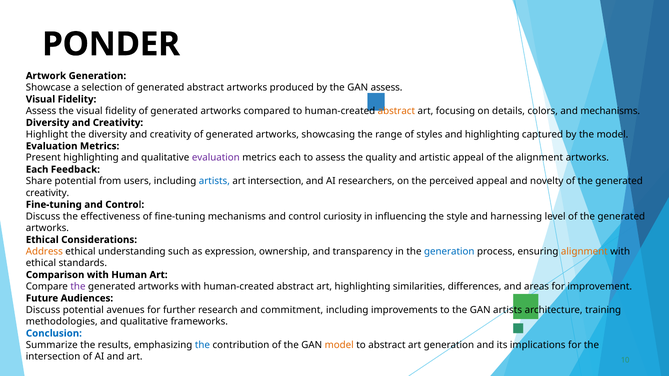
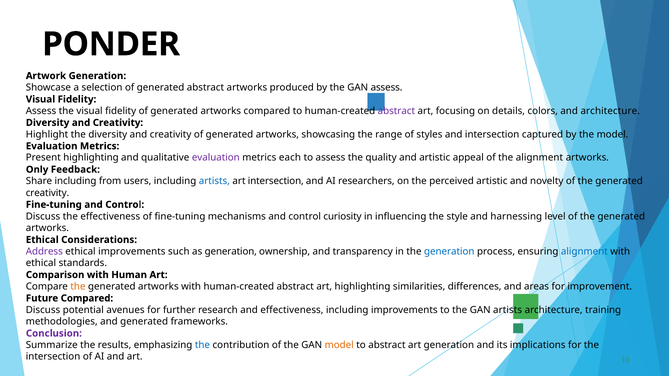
abstract at (396, 111) colour: orange -> purple
and mechanisms: mechanisms -> architecture
and highlighting: highlighting -> intersection
Each at (37, 170): Each -> Only
Share potential: potential -> including
perceived appeal: appeal -> artistic
Address colour: orange -> purple
ethical understanding: understanding -> improvements
as expression: expression -> generation
alignment at (584, 252) colour: orange -> blue
the at (78, 287) colour: purple -> orange
Future Audiences: Audiences -> Compared
and commitment: commitment -> effectiveness
methodologies and qualitative: qualitative -> generated
Conclusion colour: blue -> purple
